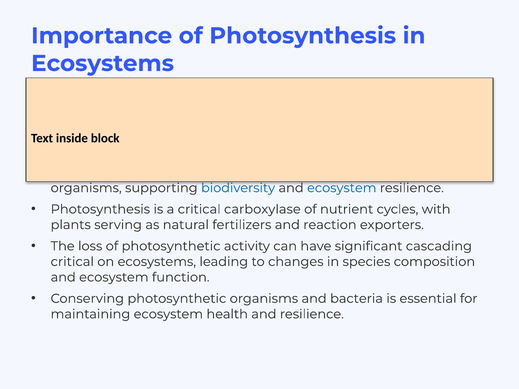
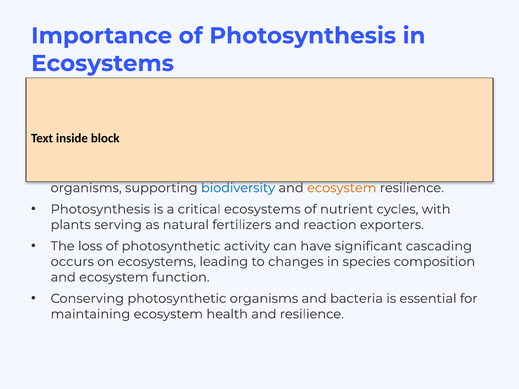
ecosystem at (342, 188) colour: blue -> orange
critical carboxylase: carboxylase -> ecosystems
critical at (72, 262): critical -> occurs
